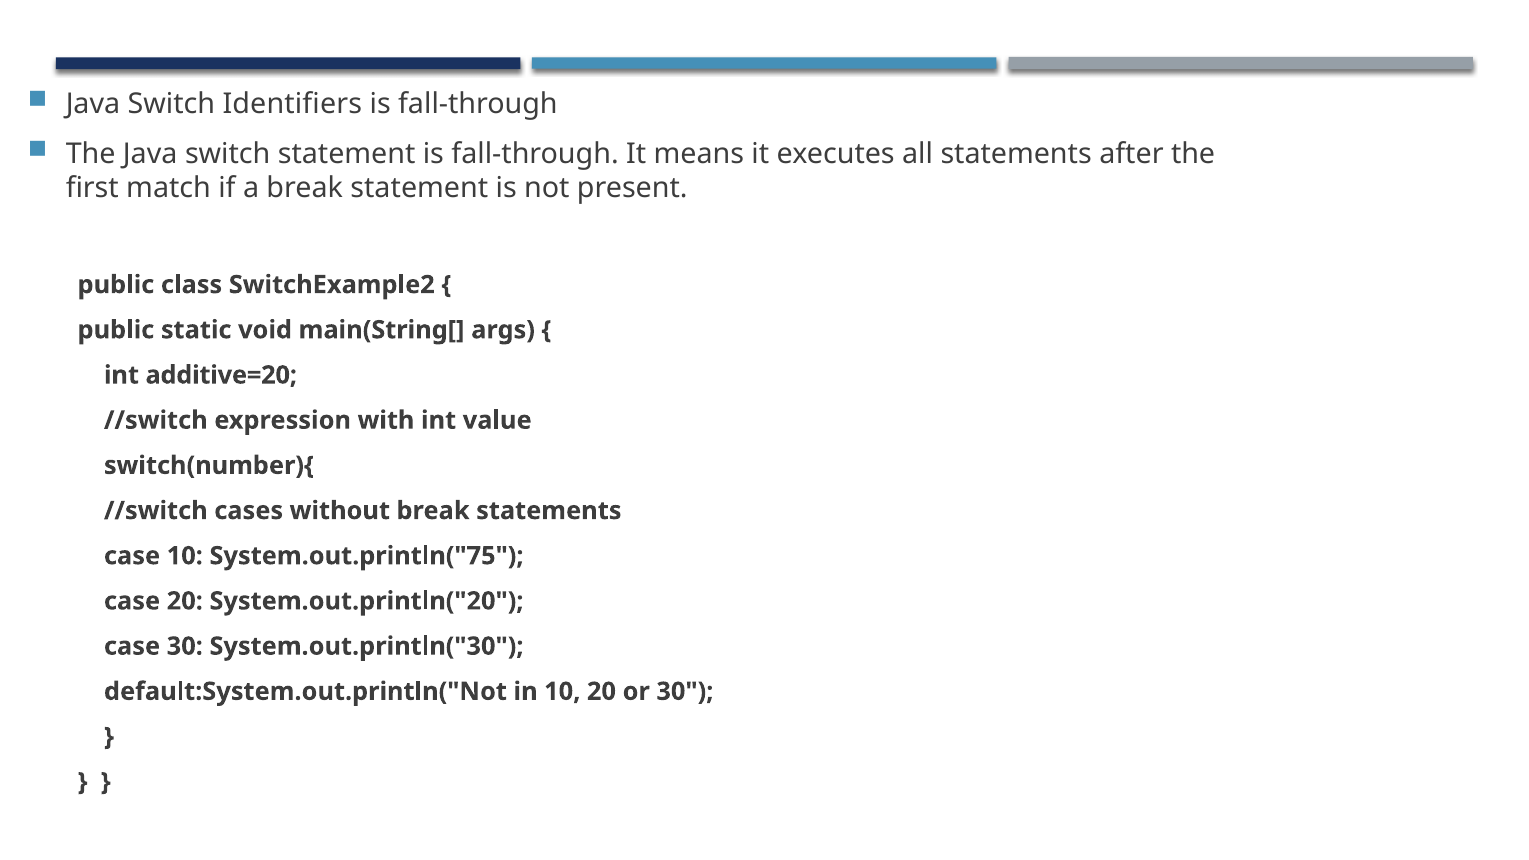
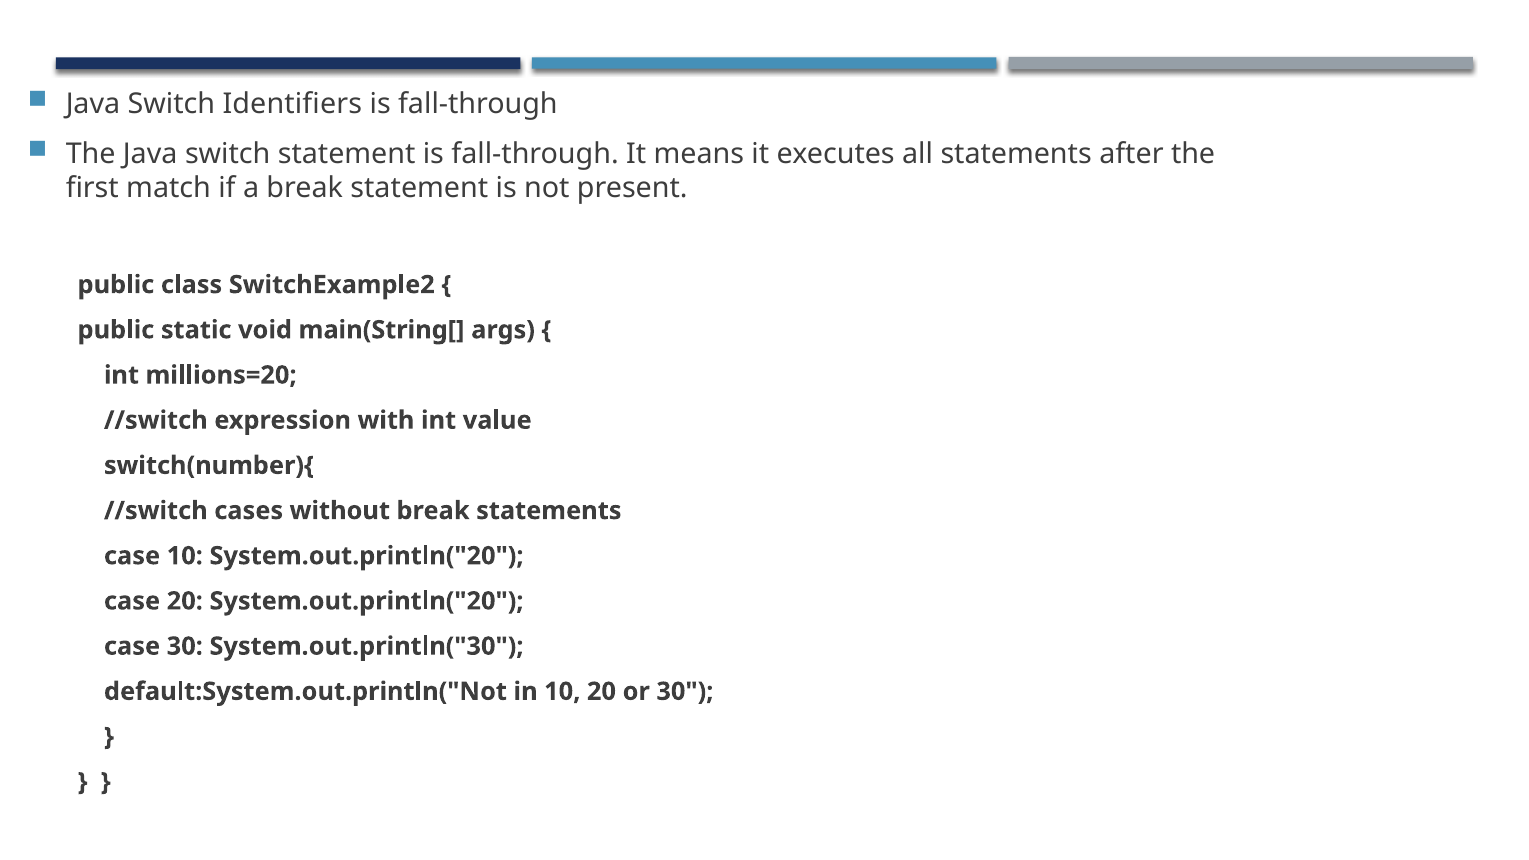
additive=20: additive=20 -> millions=20
10 System.out.println("75: System.out.println("75 -> System.out.println("20
